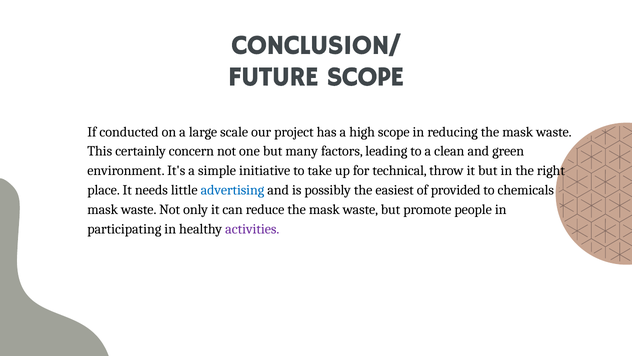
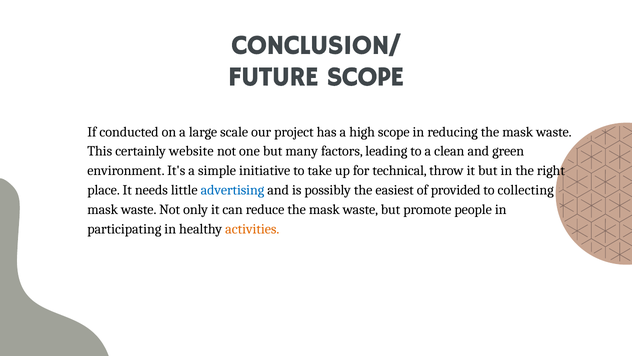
concern: concern -> website
chemicals: chemicals -> collecting
activities colour: purple -> orange
